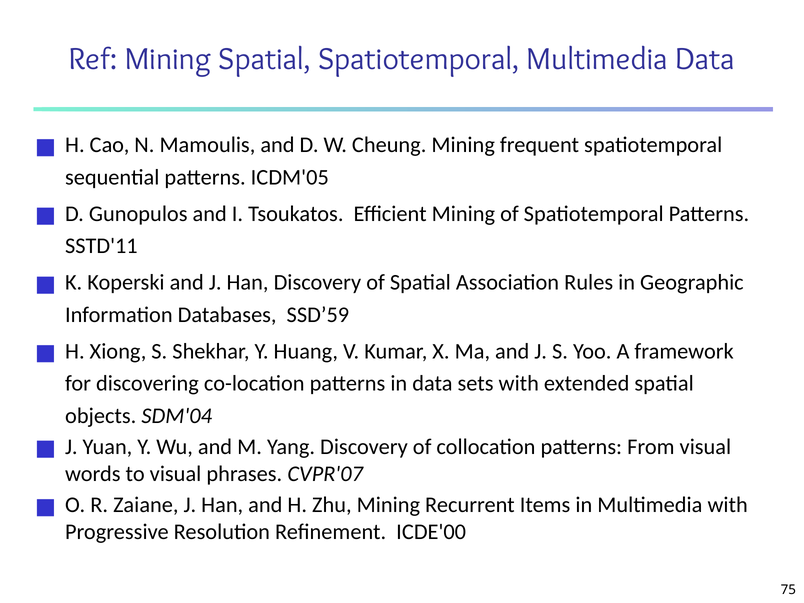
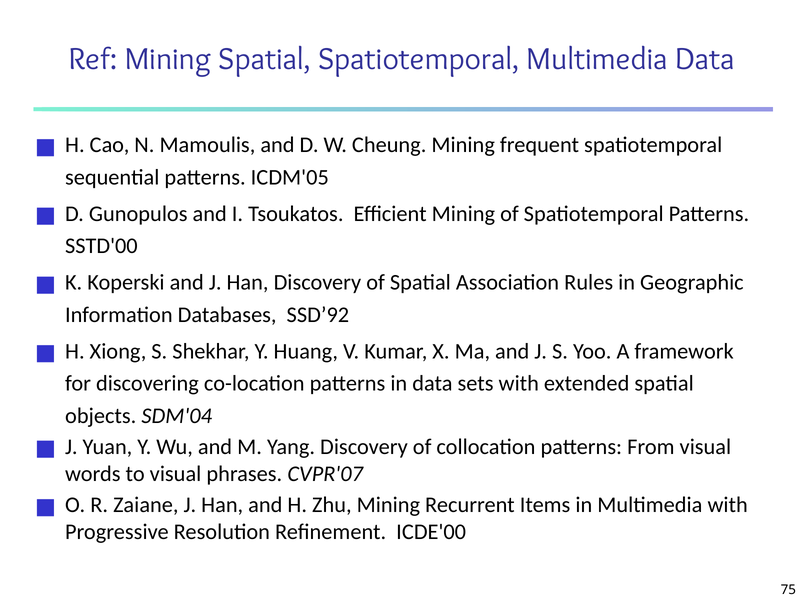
SSTD'11: SSTD'11 -> SSTD'00
SSD’59: SSD’59 -> SSD’92
